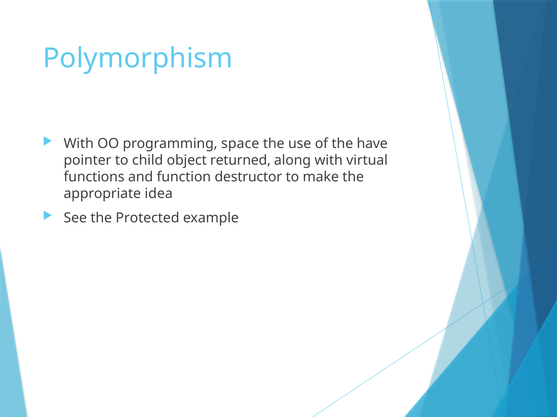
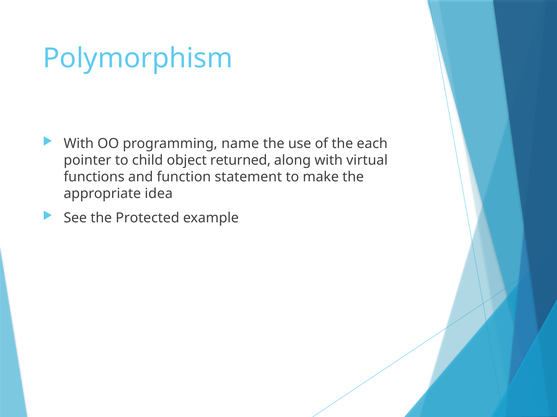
space: space -> name
have: have -> each
destructor: destructor -> statement
